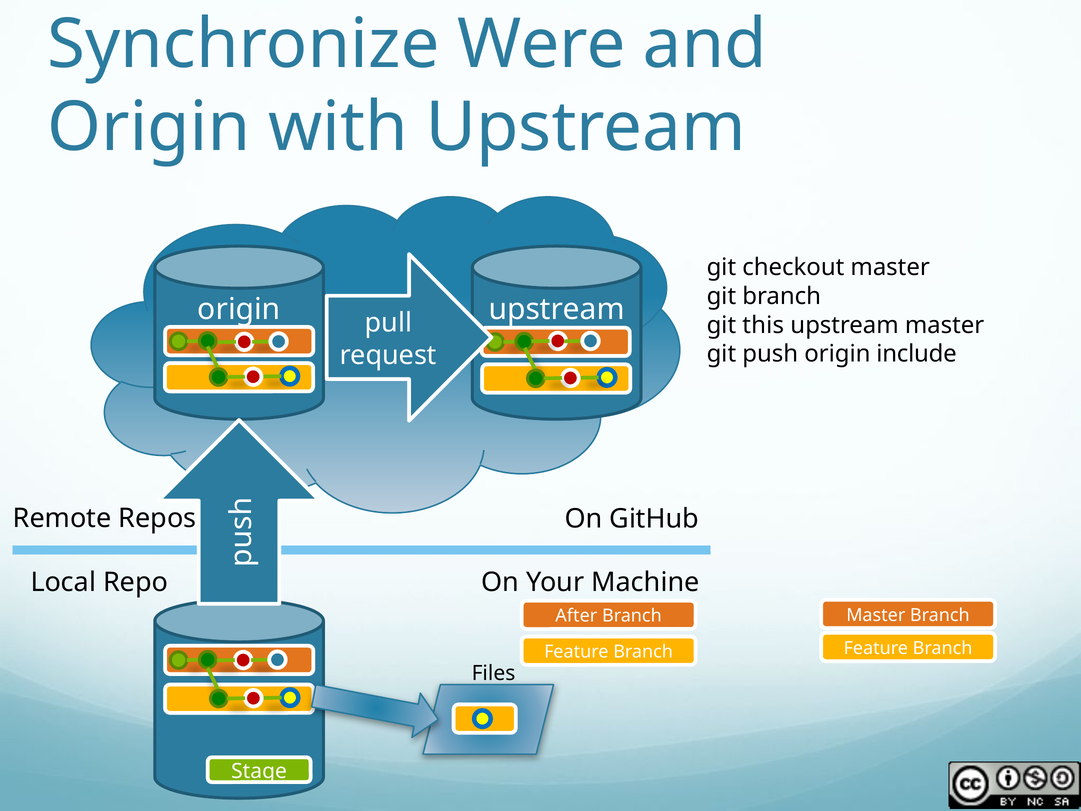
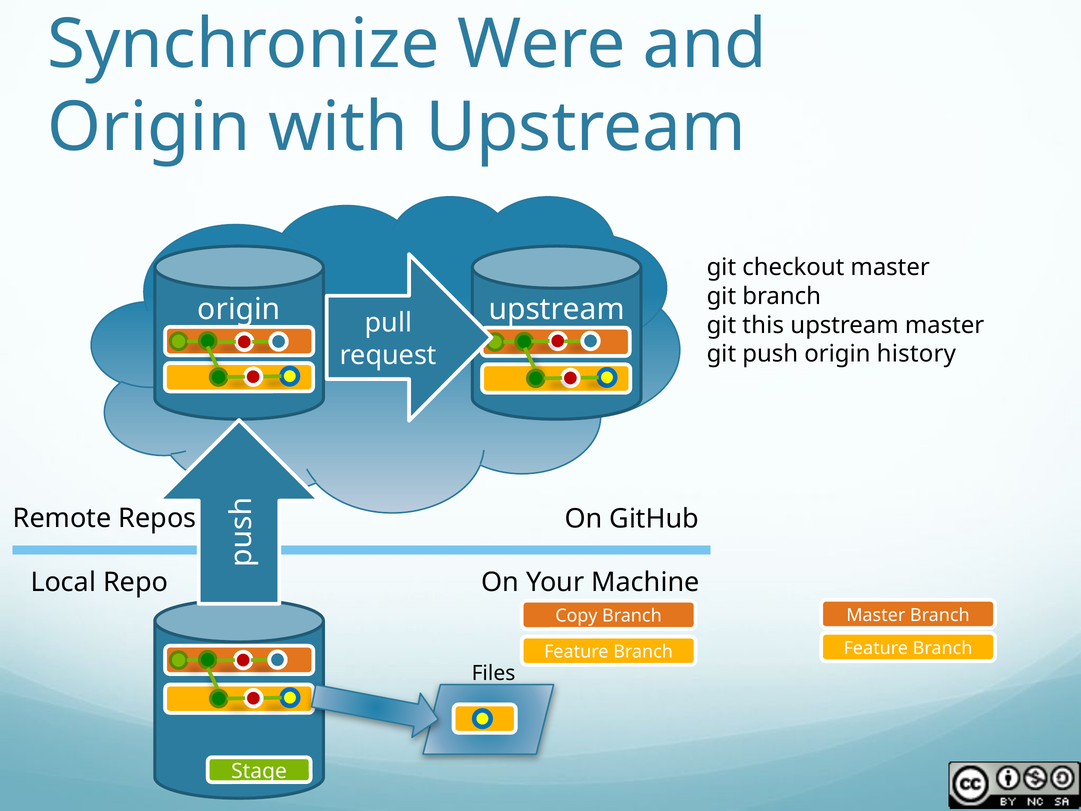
include: include -> history
After: After -> Copy
